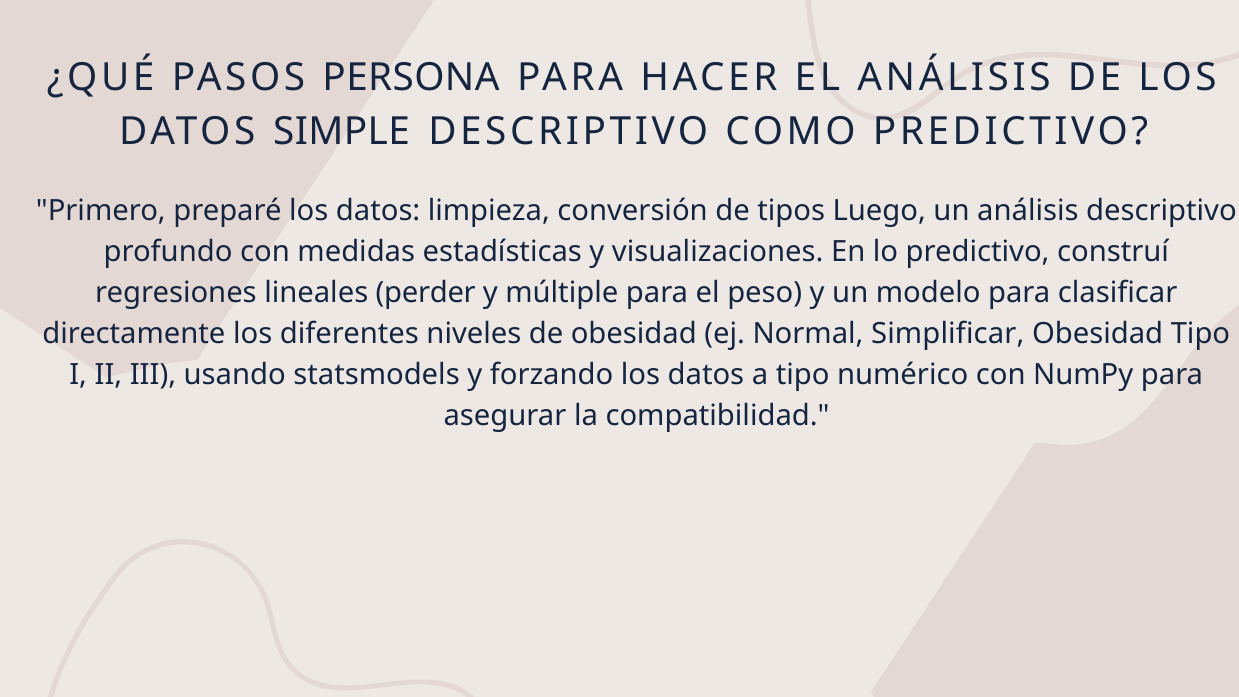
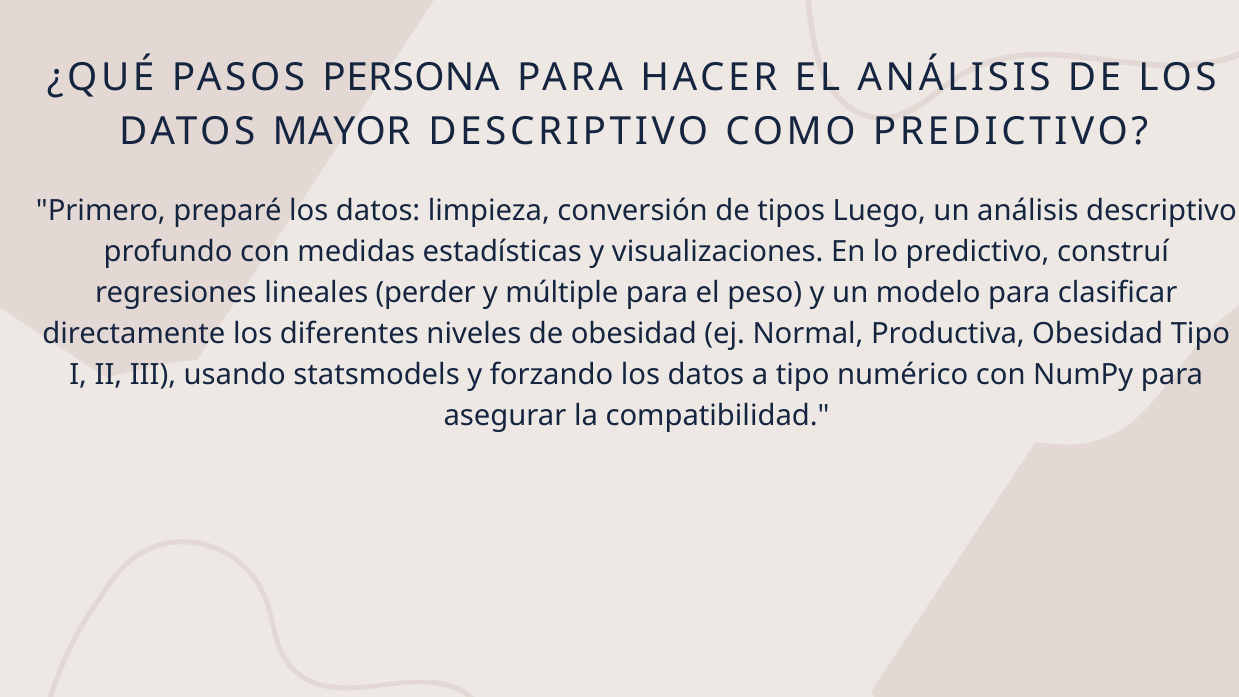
SIMPLE: SIMPLE -> MAYOR
Simplificar: Simplificar -> Productiva
